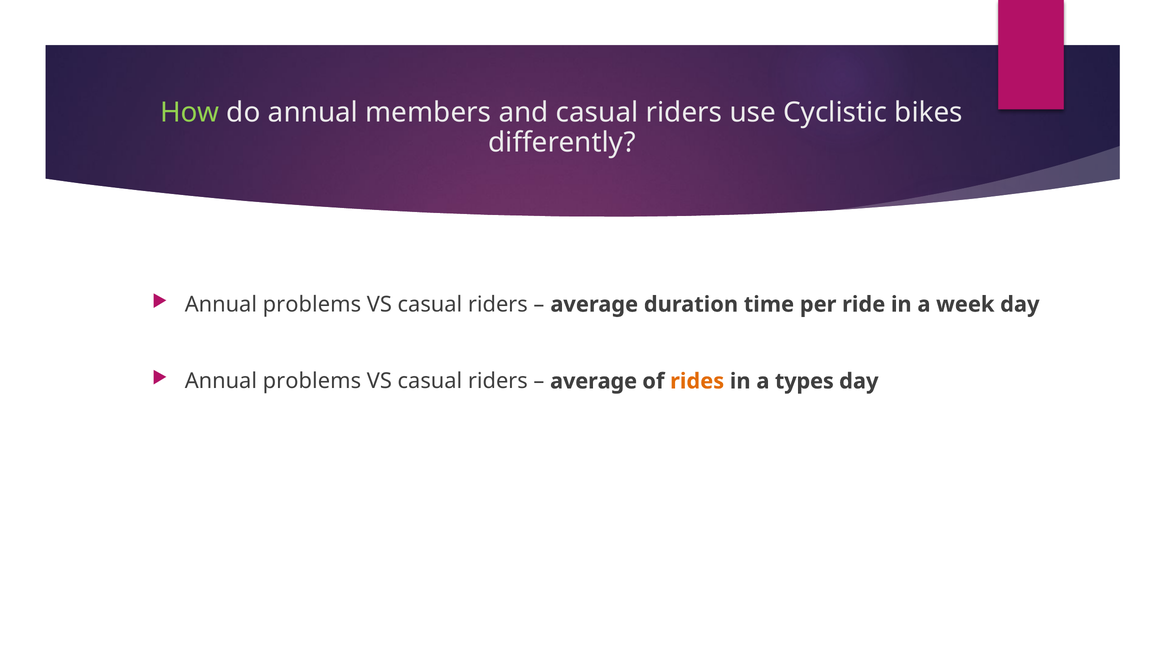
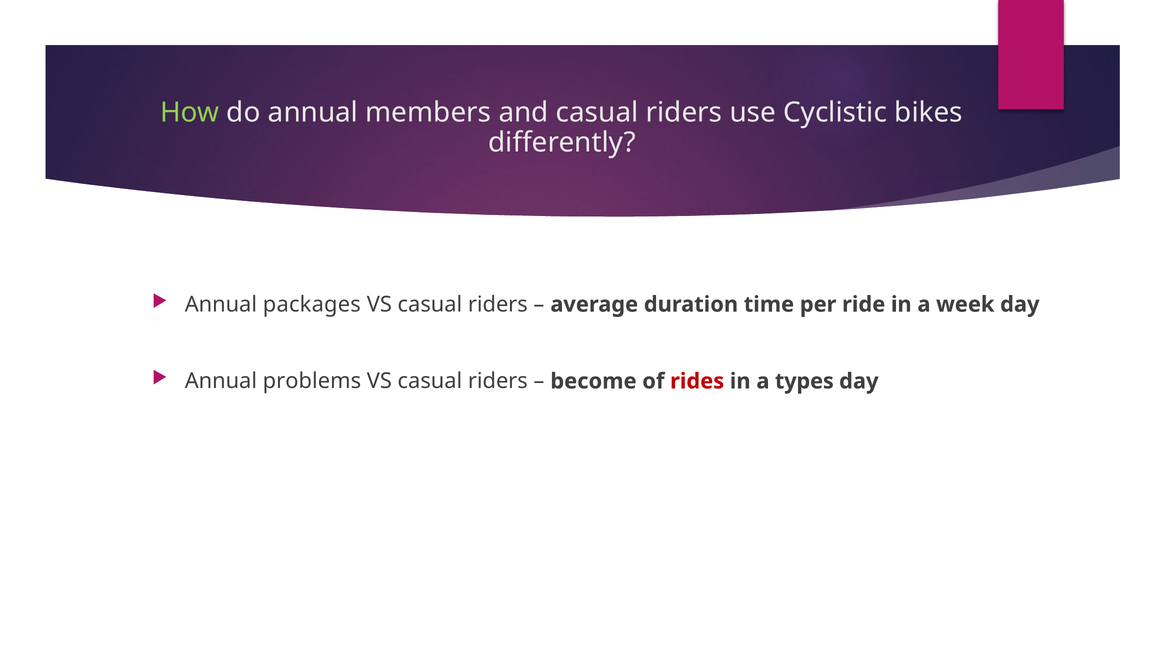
problems at (312, 304): problems -> packages
average at (594, 381): average -> become
rides colour: orange -> red
